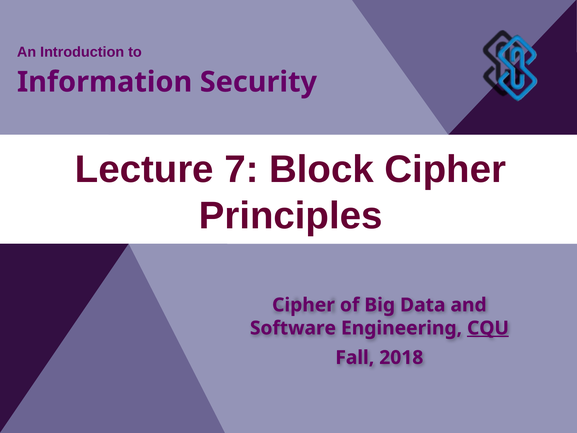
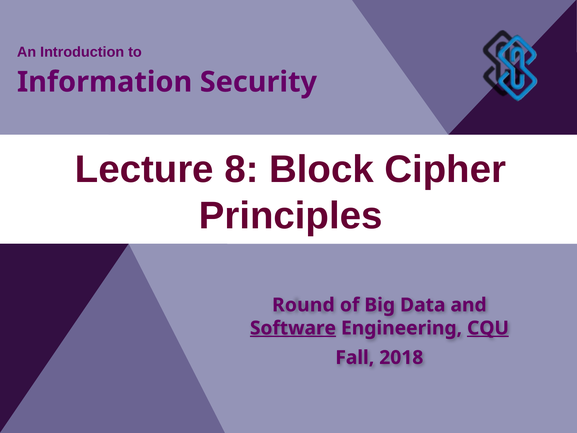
7: 7 -> 8
Cipher at (303, 305): Cipher -> Round
Software underline: none -> present
